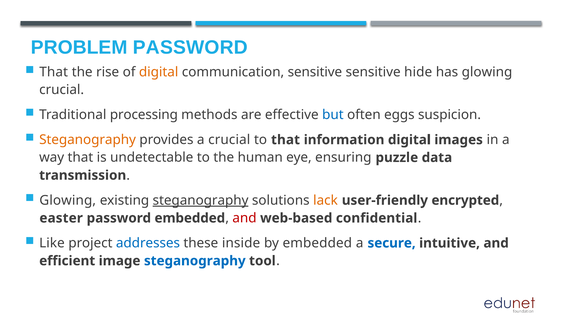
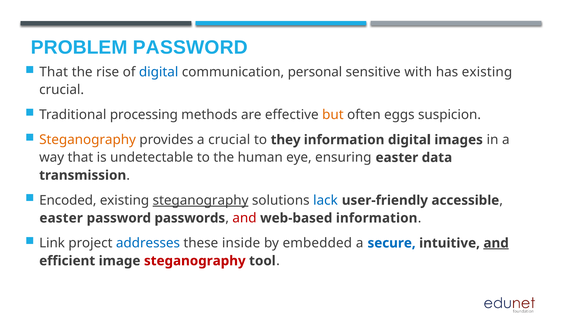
digital at (159, 72) colour: orange -> blue
communication sensitive: sensitive -> personal
hide: hide -> with
has glowing: glowing -> existing
but colour: blue -> orange
to that: that -> they
ensuring puzzle: puzzle -> easter
Glowing at (68, 200): Glowing -> Encoded
lack colour: orange -> blue
encrypted: encrypted -> accessible
password embedded: embedded -> passwords
web-based confidential: confidential -> information
Like: Like -> Link
and at (496, 243) underline: none -> present
steganography at (195, 261) colour: blue -> red
